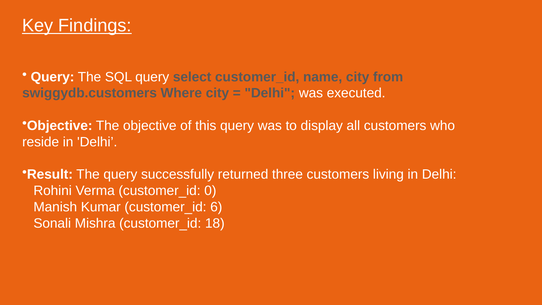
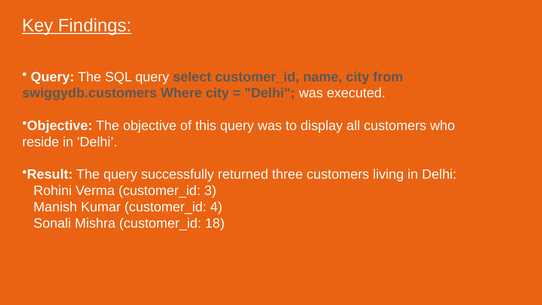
0: 0 -> 3
6: 6 -> 4
